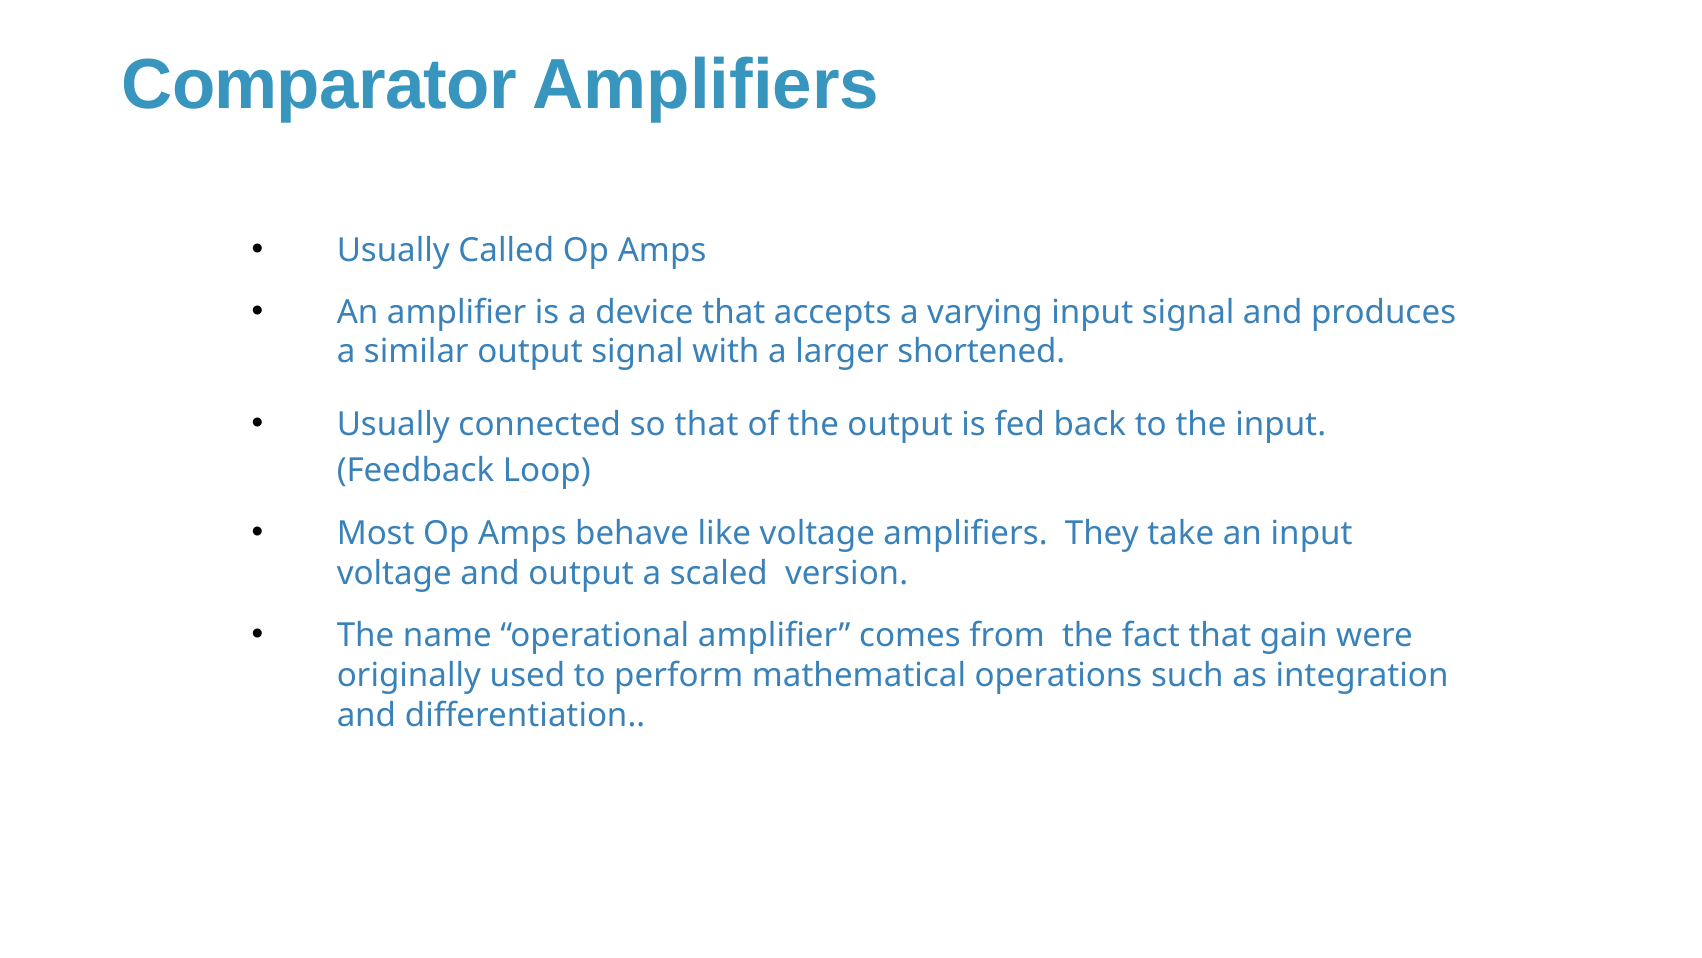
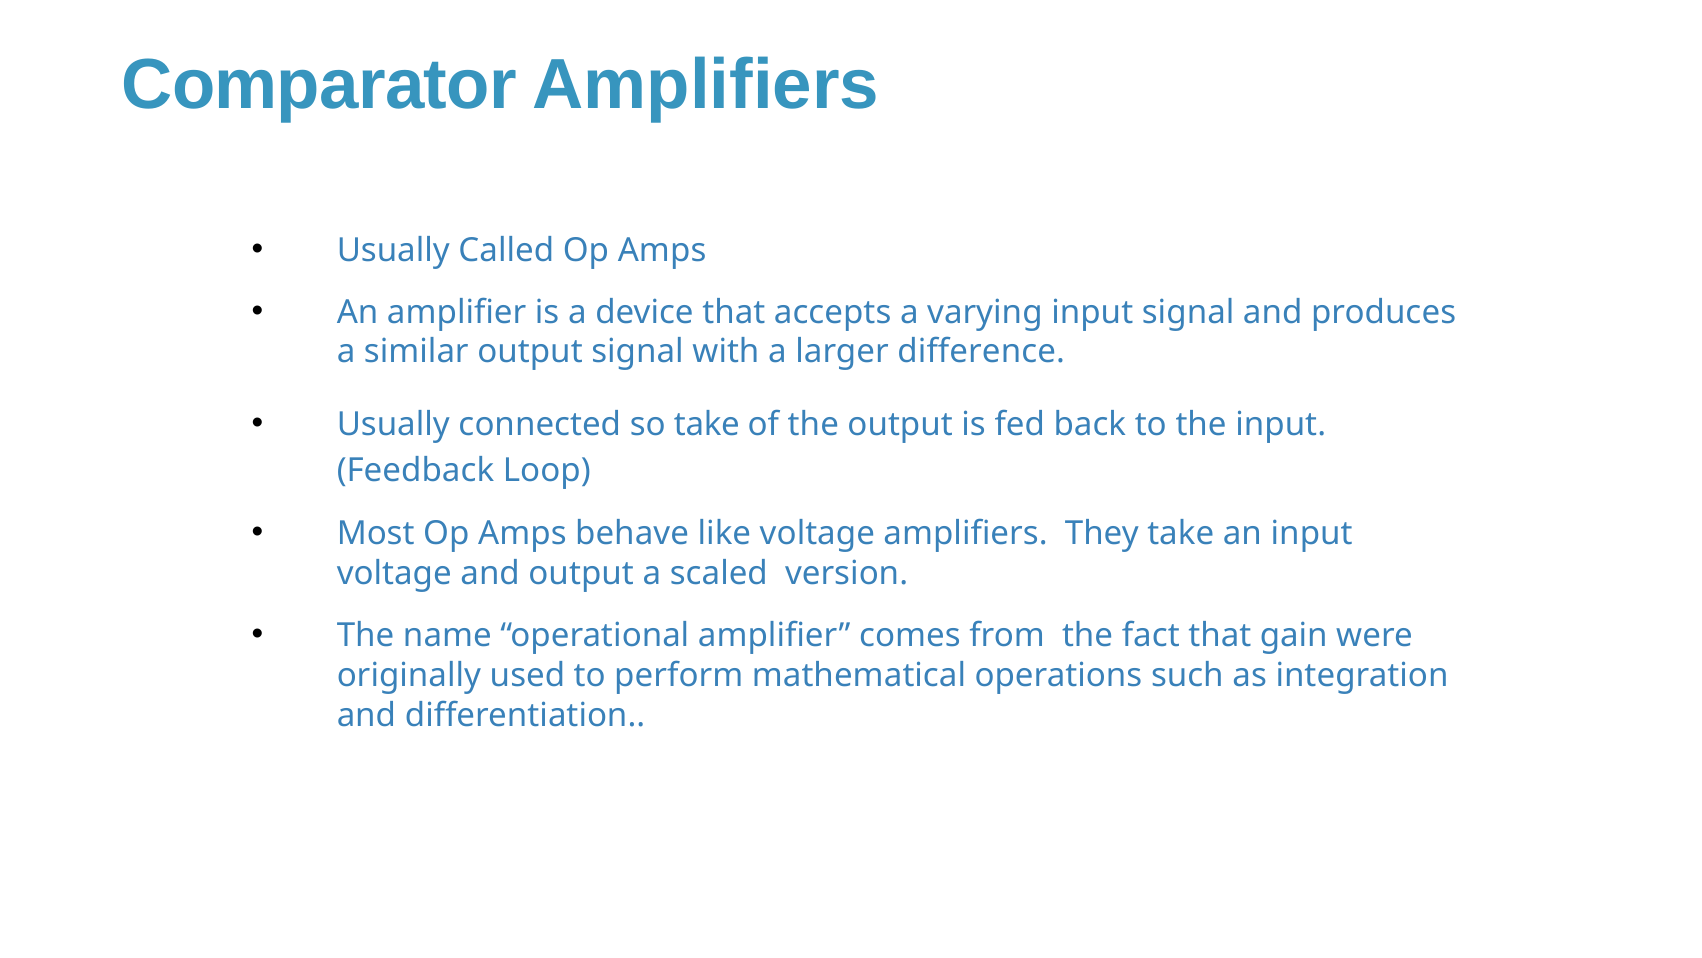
shortened: shortened -> difference
so that: that -> take
